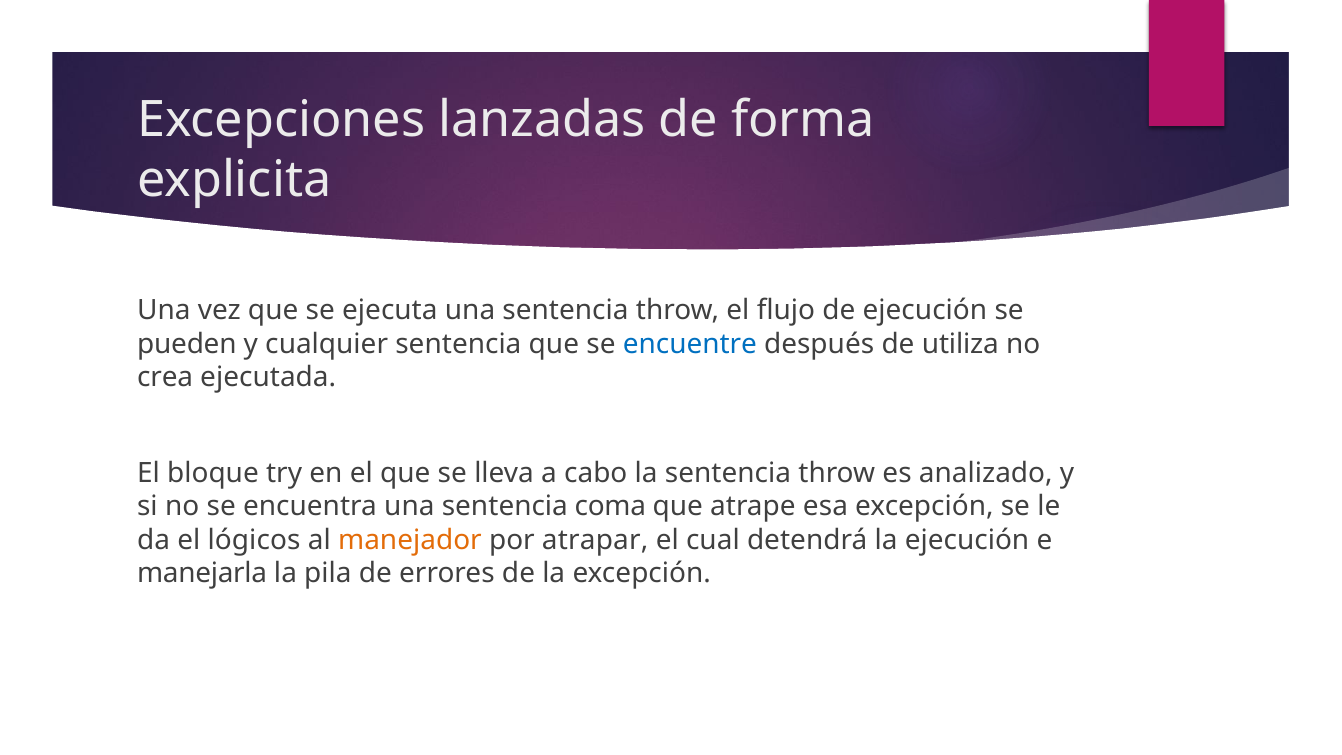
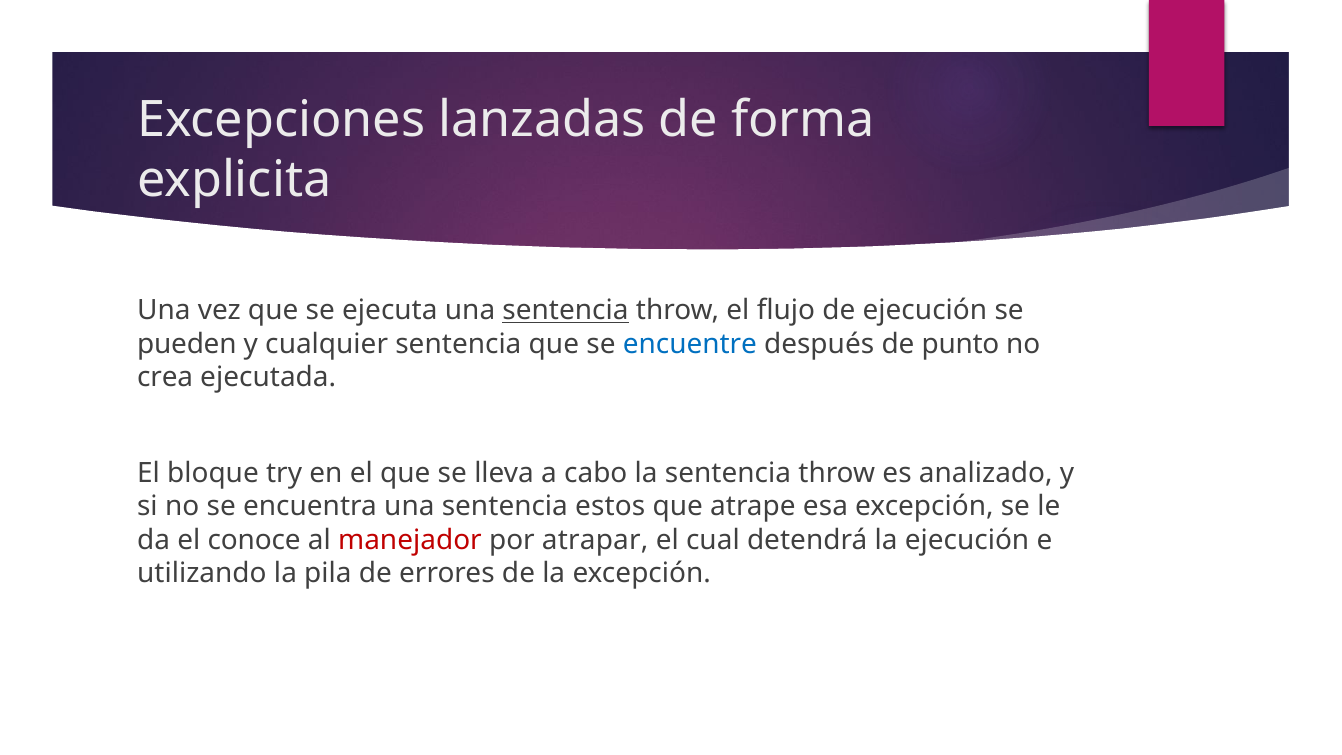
sentencia at (566, 310) underline: none -> present
utiliza: utiliza -> punto
coma: coma -> estos
lógicos: lógicos -> conoce
manejador colour: orange -> red
manejarla: manejarla -> utilizando
